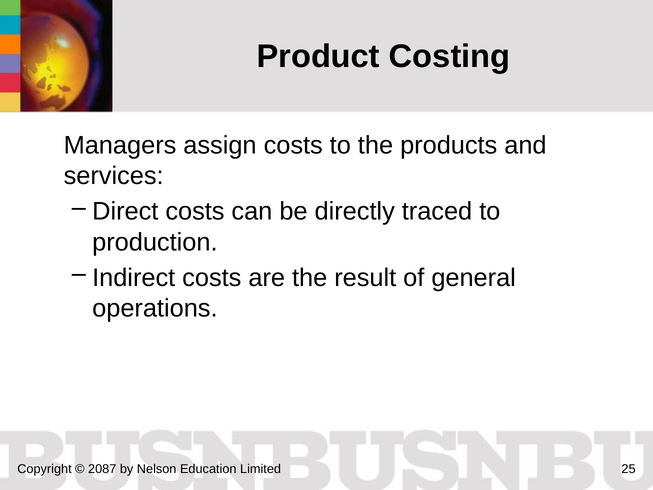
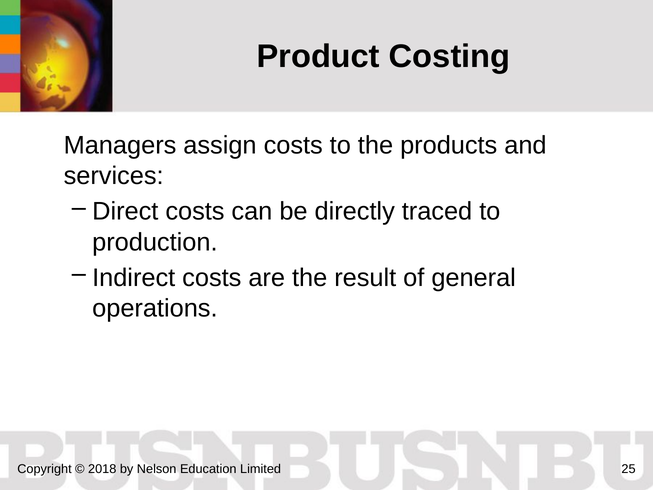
2087: 2087 -> 2018
